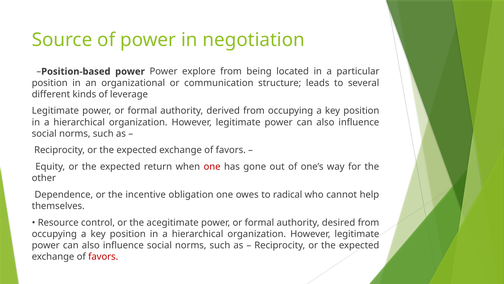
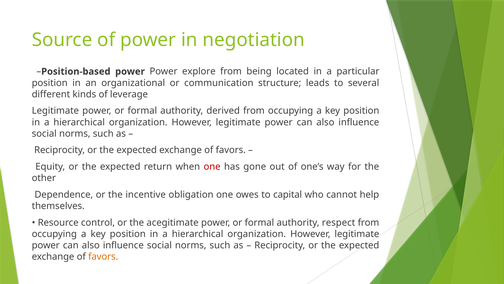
radical: radical -> capital
desired: desired -> respect
favors at (103, 256) colour: red -> orange
